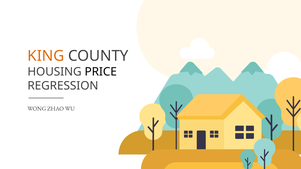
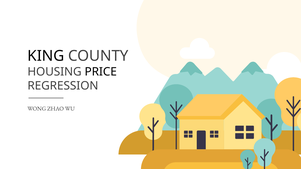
KING colour: orange -> black
